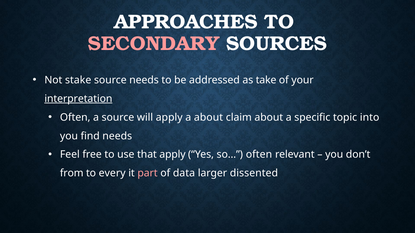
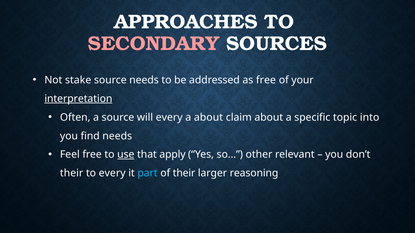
as take: take -> free
will apply: apply -> every
use underline: none -> present
so… often: often -> other
from at (72, 174): from -> their
part colour: pink -> light blue
of data: data -> their
dissented: dissented -> reasoning
